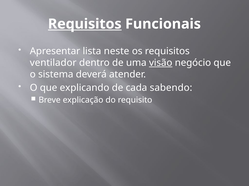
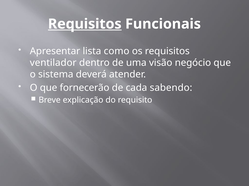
neste: neste -> como
visão underline: present -> none
explicando: explicando -> fornecerão
